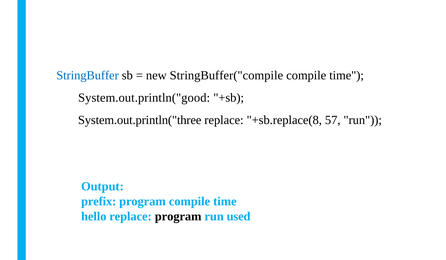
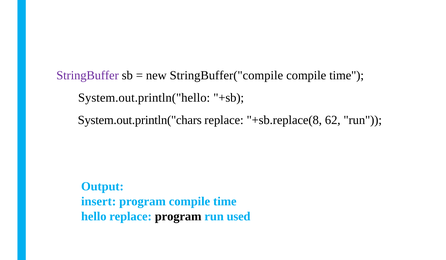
StringBuffer colour: blue -> purple
System.out.println("good: System.out.println("good -> System.out.println("hello
System.out.println("three: System.out.println("three -> System.out.println("chars
57: 57 -> 62
prefix: prefix -> insert
